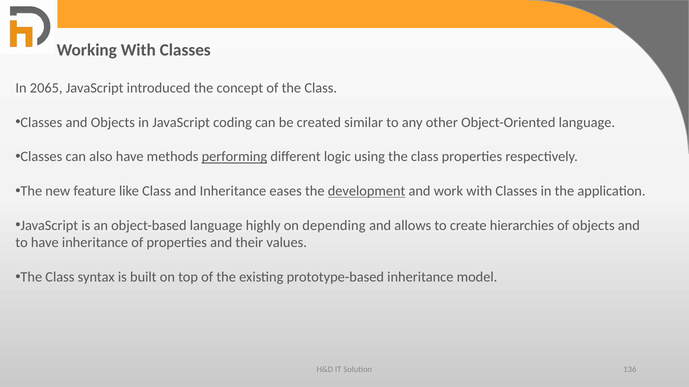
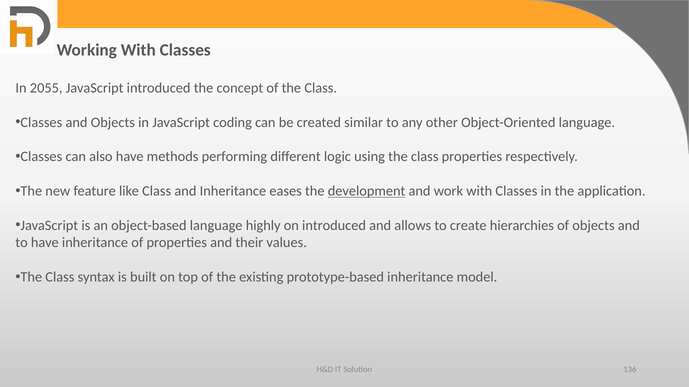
2065: 2065 -> 2055
performing underline: present -> none
on depending: depending -> introduced
